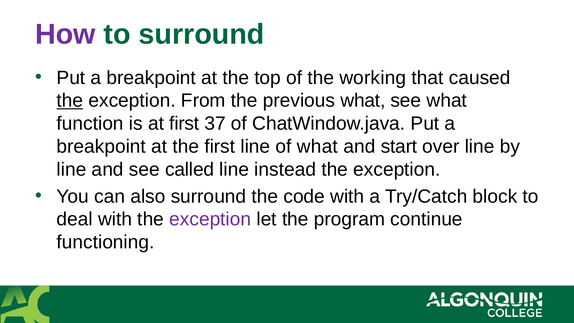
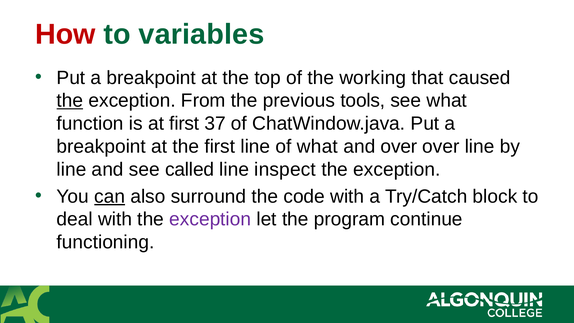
How colour: purple -> red
to surround: surround -> variables
previous what: what -> tools
and start: start -> over
instead: instead -> inspect
can underline: none -> present
